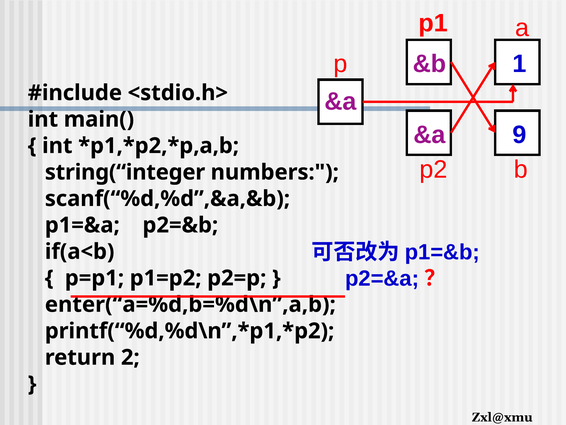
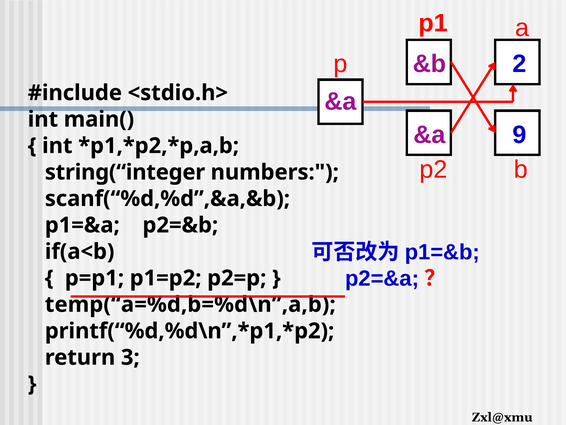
1: 1 -> 2
enter(“a=%d,b=%d\n”,a,b: enter(“a=%d,b=%d\n”,a,b -> temp(“a=%d,b=%d\n”,a,b
2: 2 -> 3
